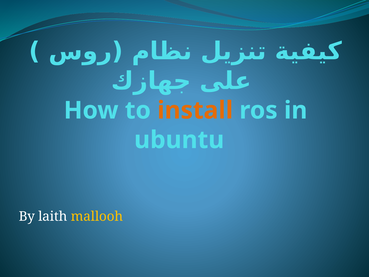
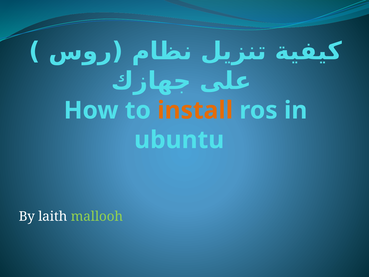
mallooh colour: yellow -> light green
